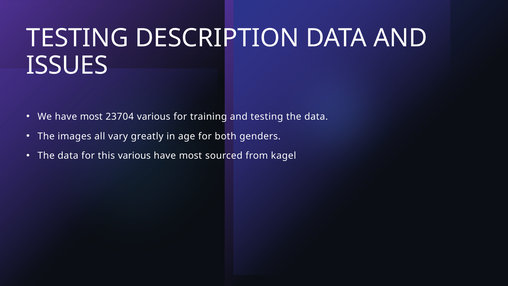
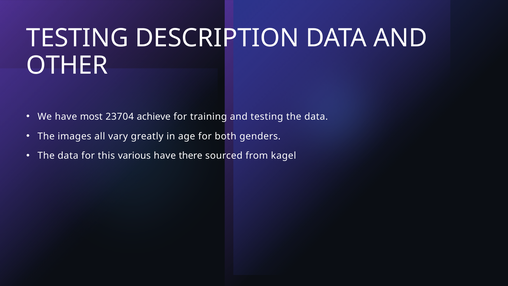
ISSUES: ISSUES -> OTHER
23704 various: various -> achieve
most at (191, 156): most -> there
